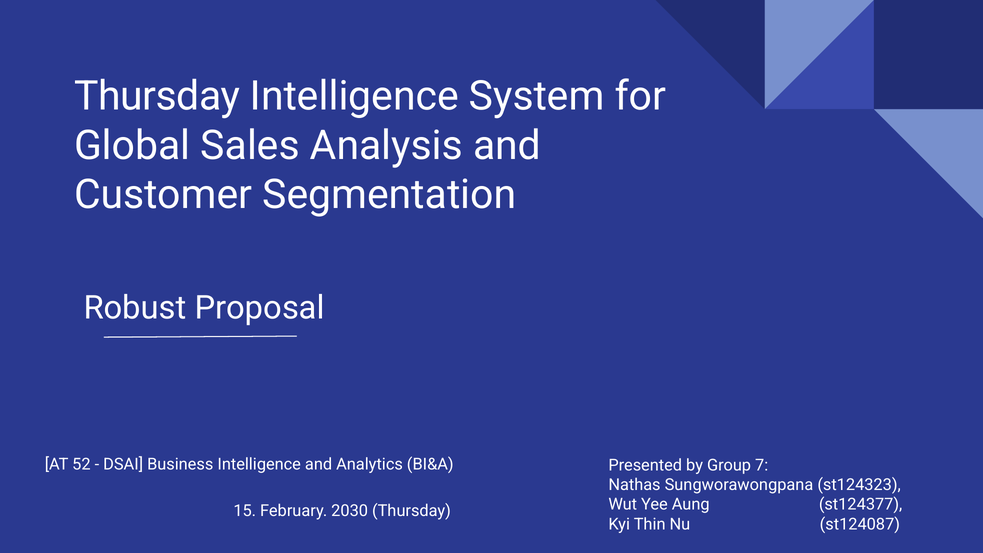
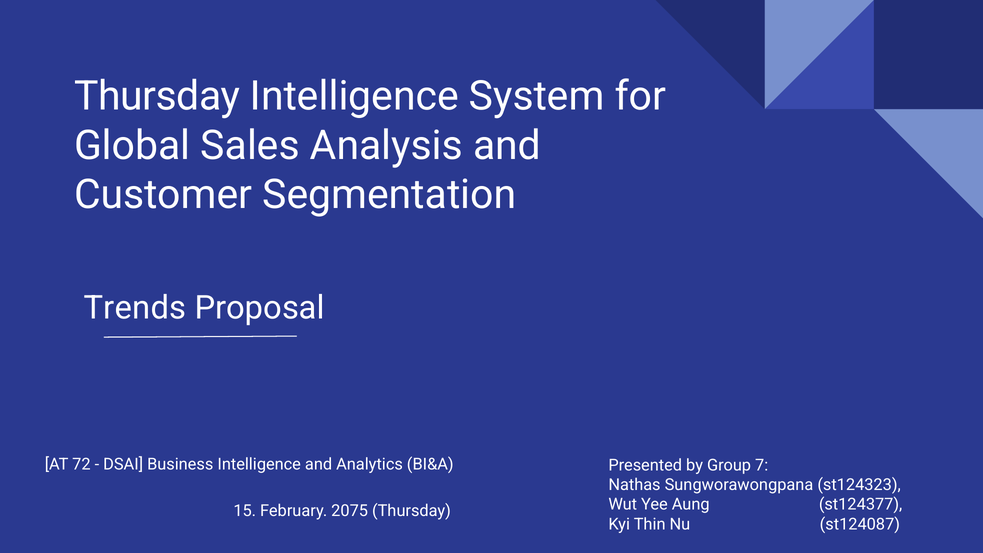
Robust: Robust -> Trends
52: 52 -> 72
2030: 2030 -> 2075
